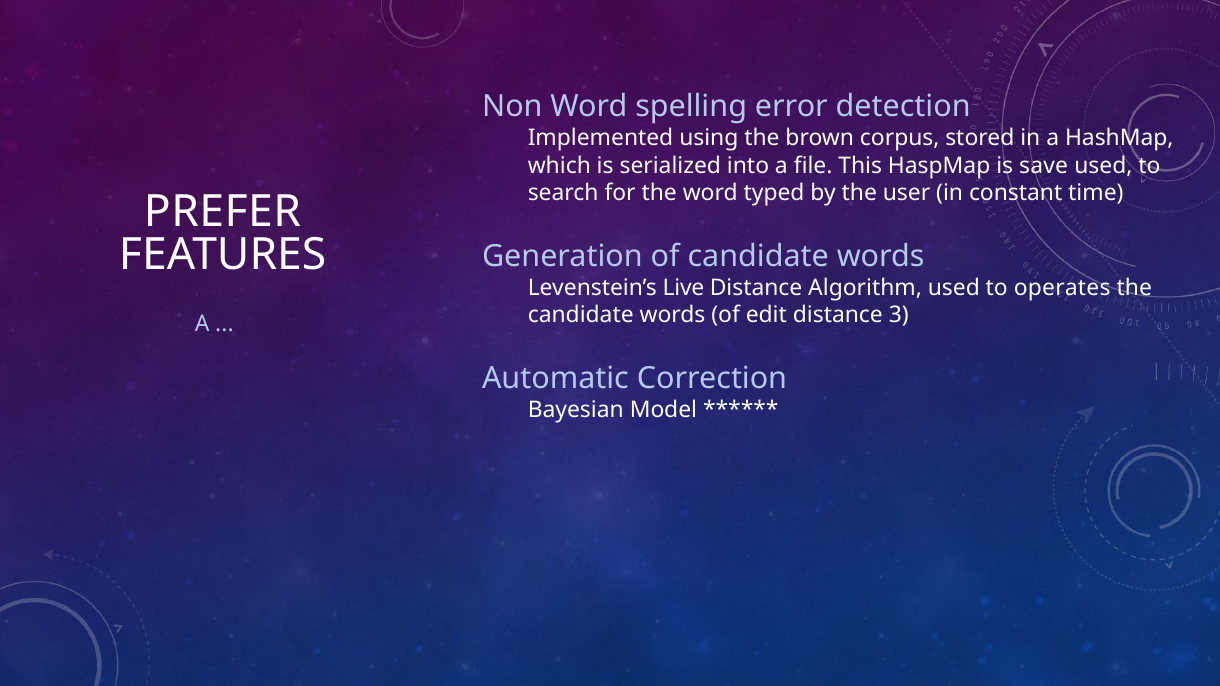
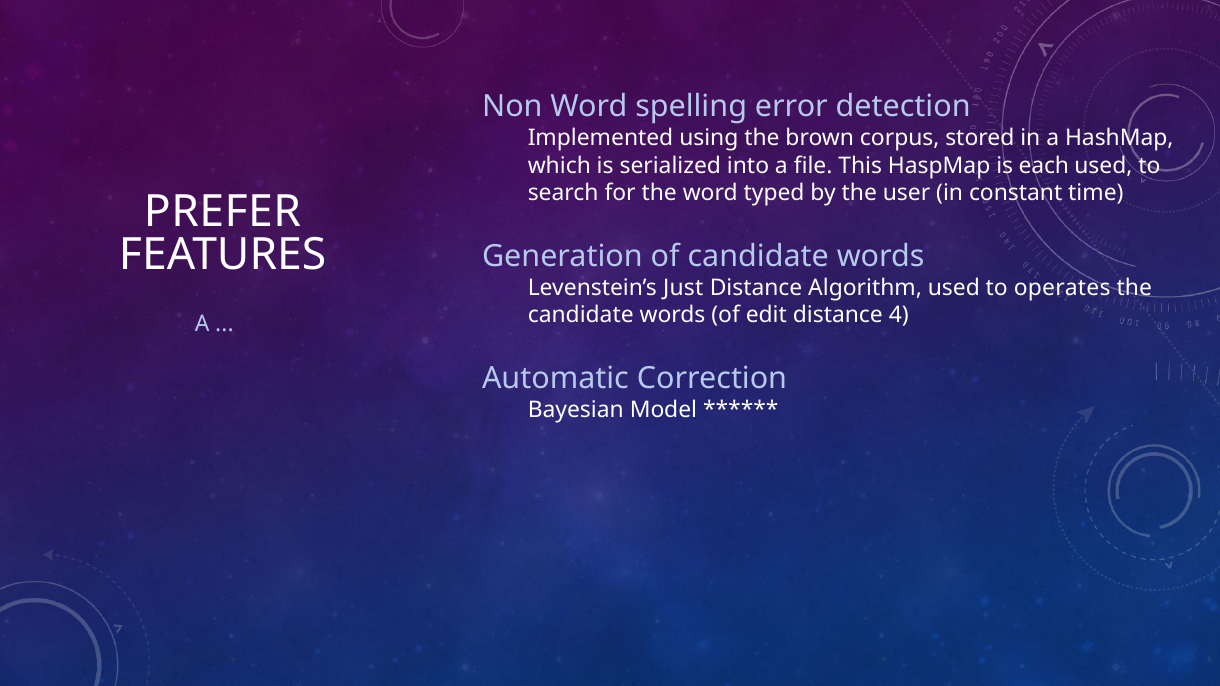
save: save -> each
Live: Live -> Just
3: 3 -> 4
